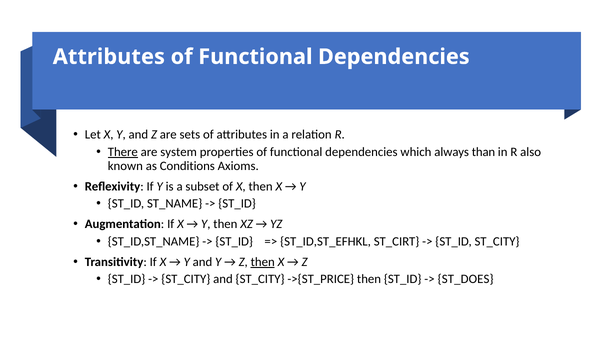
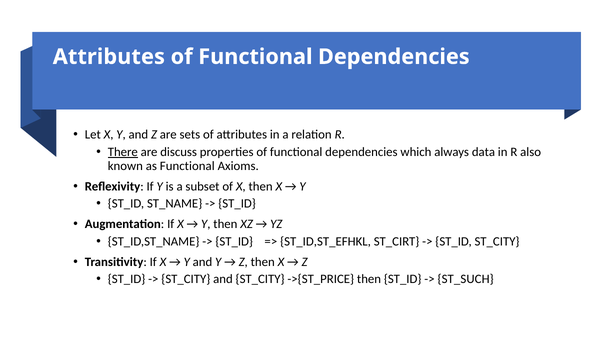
system: system -> discuss
than: than -> data
as Conditions: Conditions -> Functional
then at (263, 262) underline: present -> none
ST_DOES: ST_DOES -> ST_SUCH
